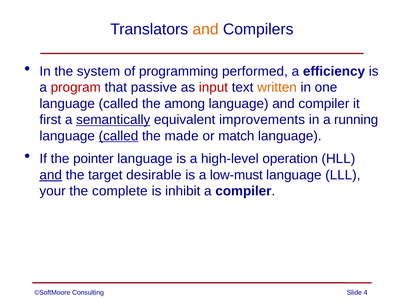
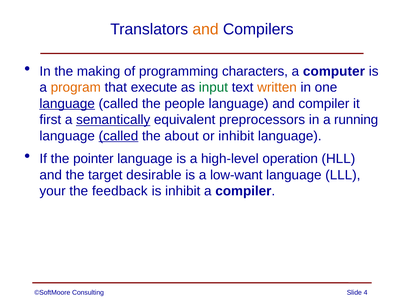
system: system -> making
performed: performed -> characters
efficiency: efficiency -> computer
program colour: red -> orange
passive: passive -> execute
input colour: red -> green
language at (67, 104) underline: none -> present
among: among -> people
improvements: improvements -> preprocessors
made: made -> about
or match: match -> inhibit
and at (51, 175) underline: present -> none
low-must: low-must -> low-want
complete: complete -> feedback
